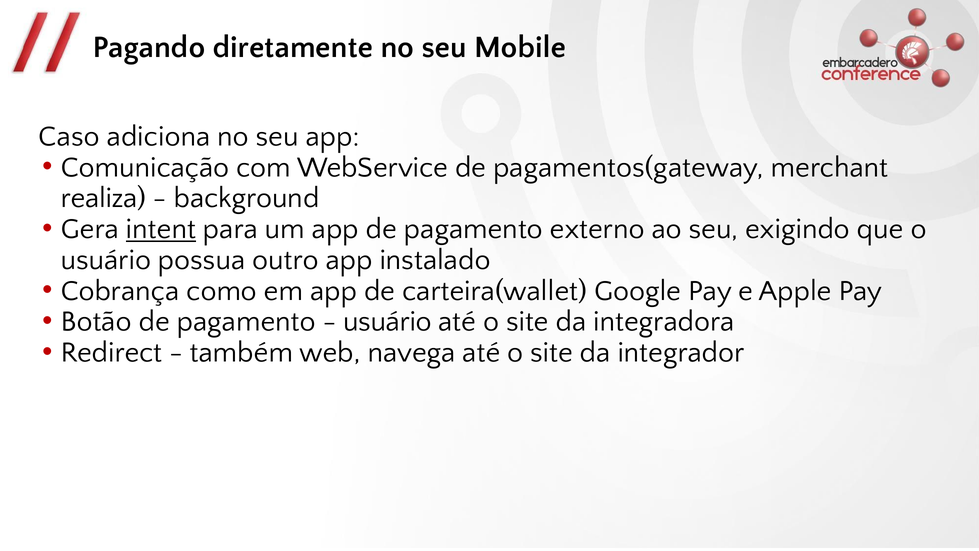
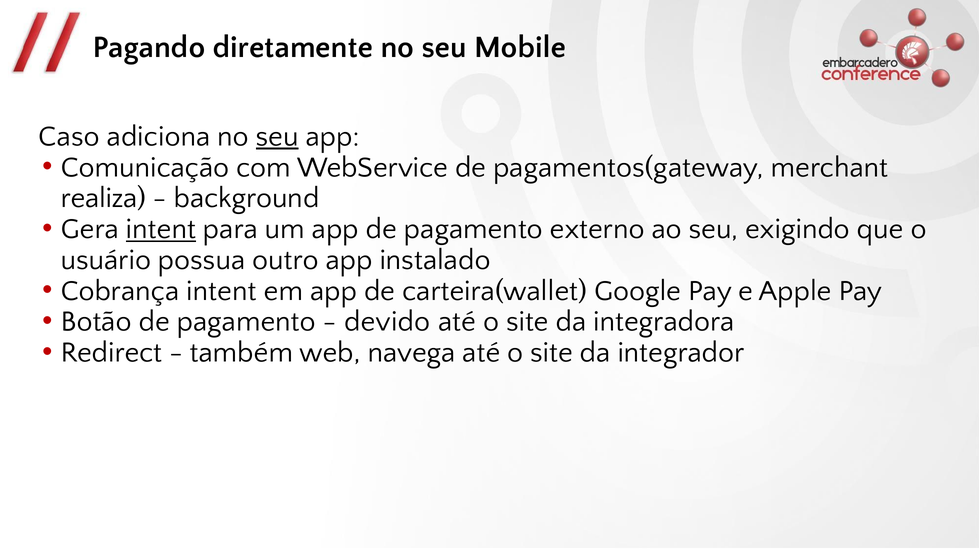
seu at (277, 136) underline: none -> present
Cobrança como: como -> intent
usuário at (388, 321): usuário -> devido
